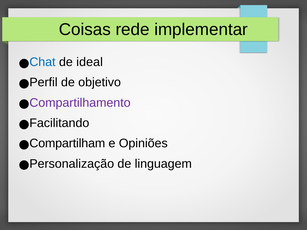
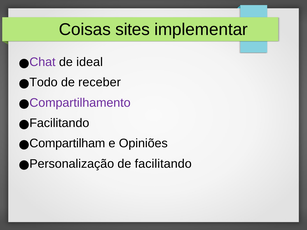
rede: rede -> sites
Chat colour: blue -> purple
Perfil: Perfil -> Todo
objetivo: objetivo -> receber
de linguagem: linguagem -> facilitando
